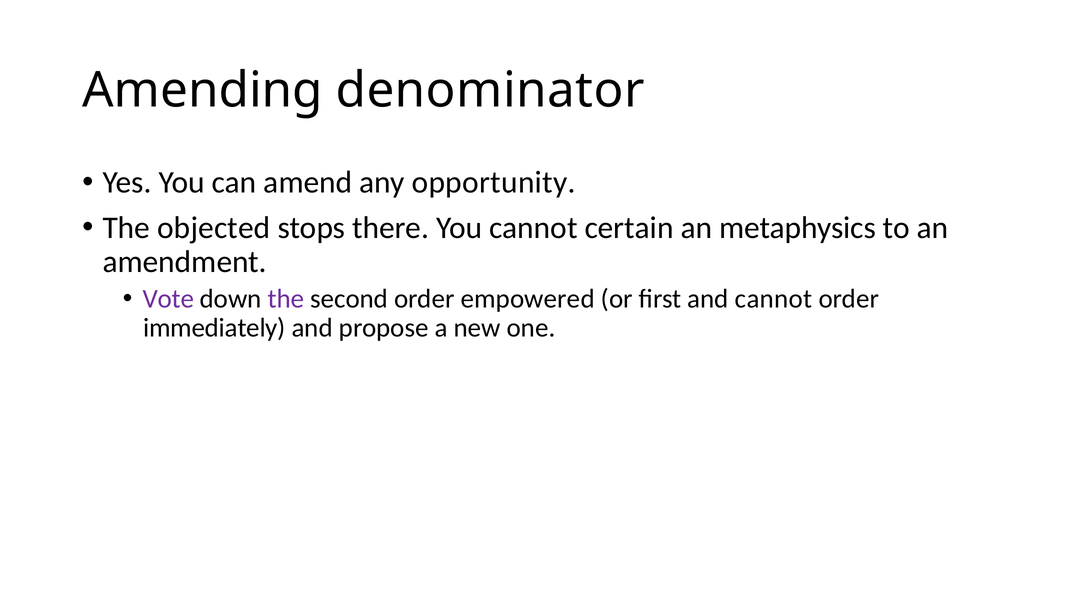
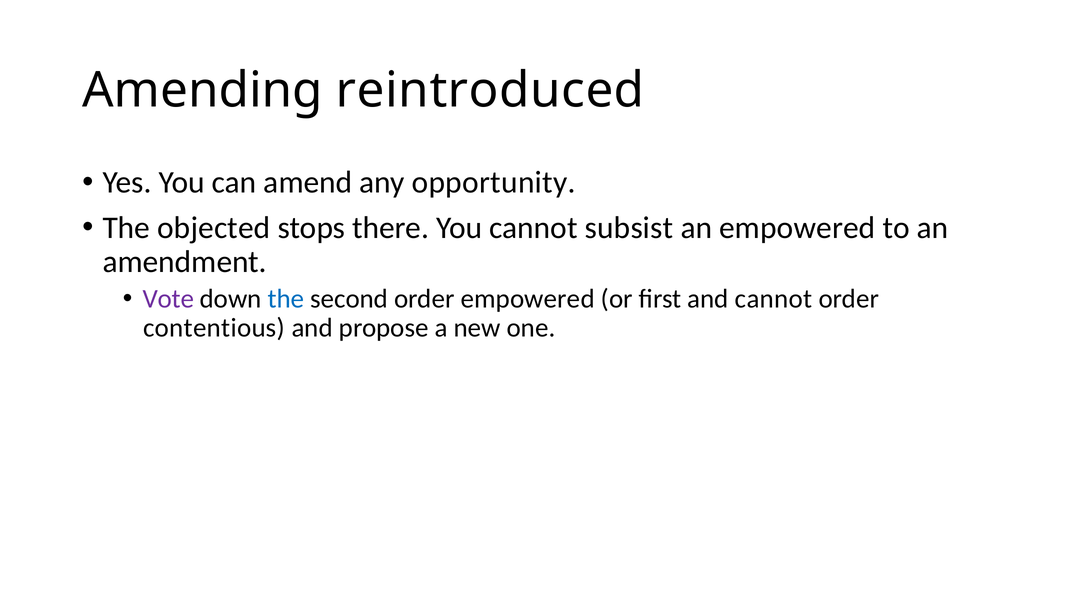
denominator: denominator -> reintroduced
certain: certain -> subsist
an metaphysics: metaphysics -> empowered
the at (286, 299) colour: purple -> blue
immediately: immediately -> contentious
